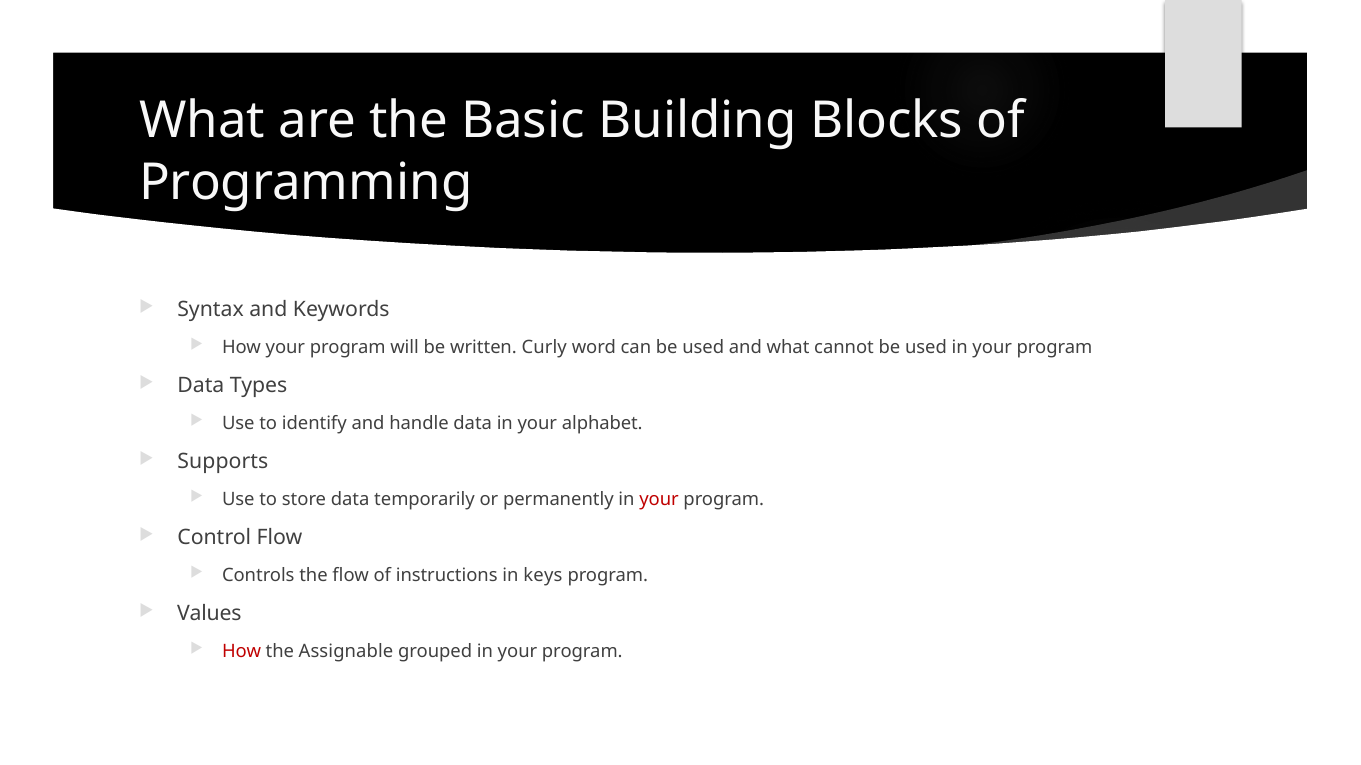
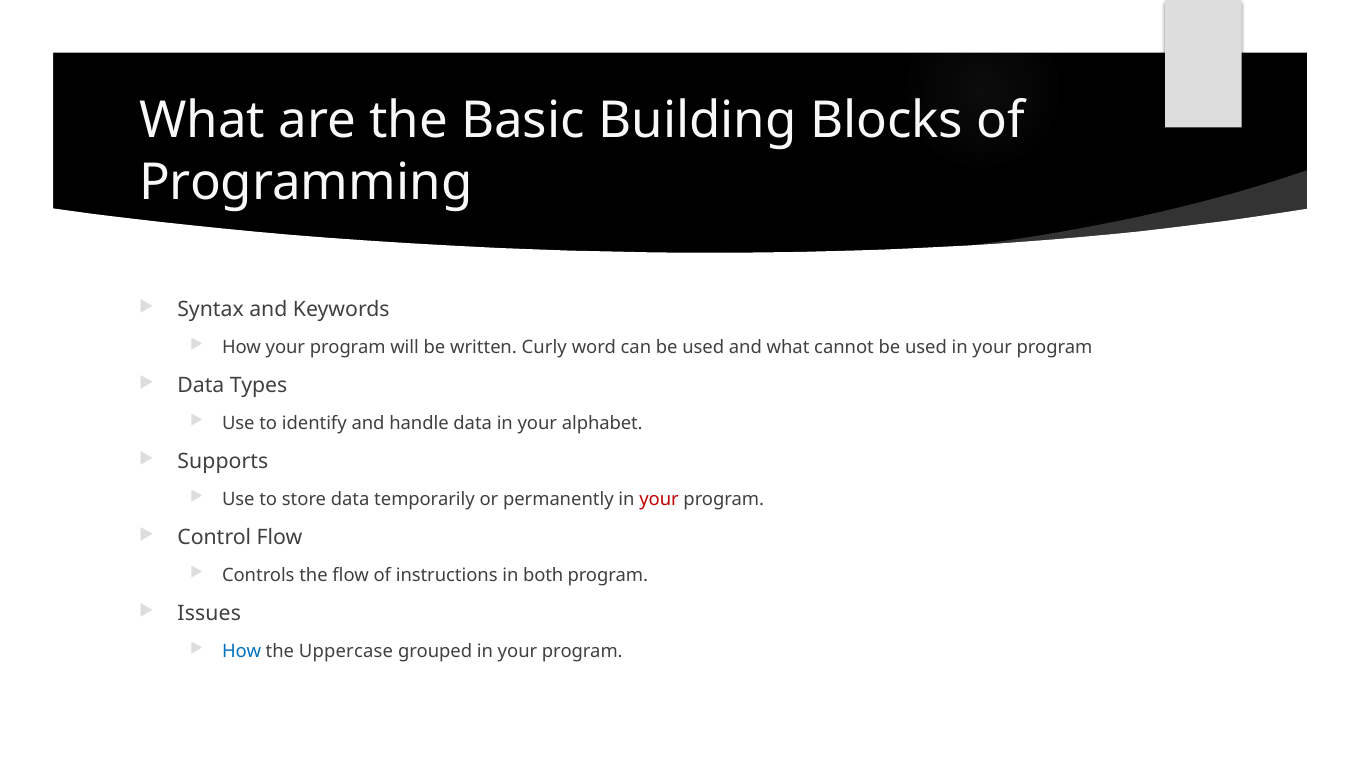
keys: keys -> both
Values: Values -> Issues
How at (242, 652) colour: red -> blue
Assignable: Assignable -> Uppercase
